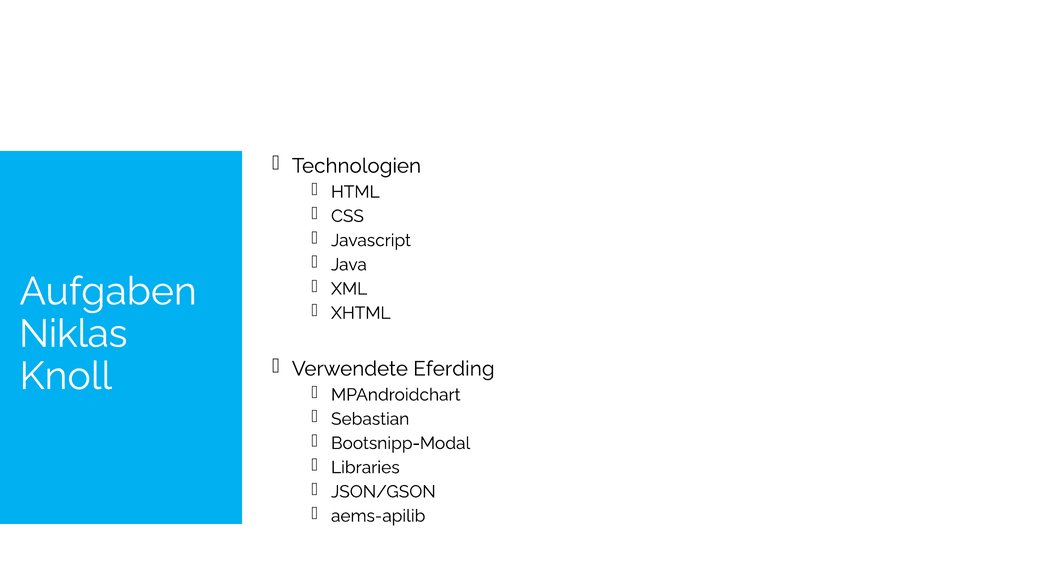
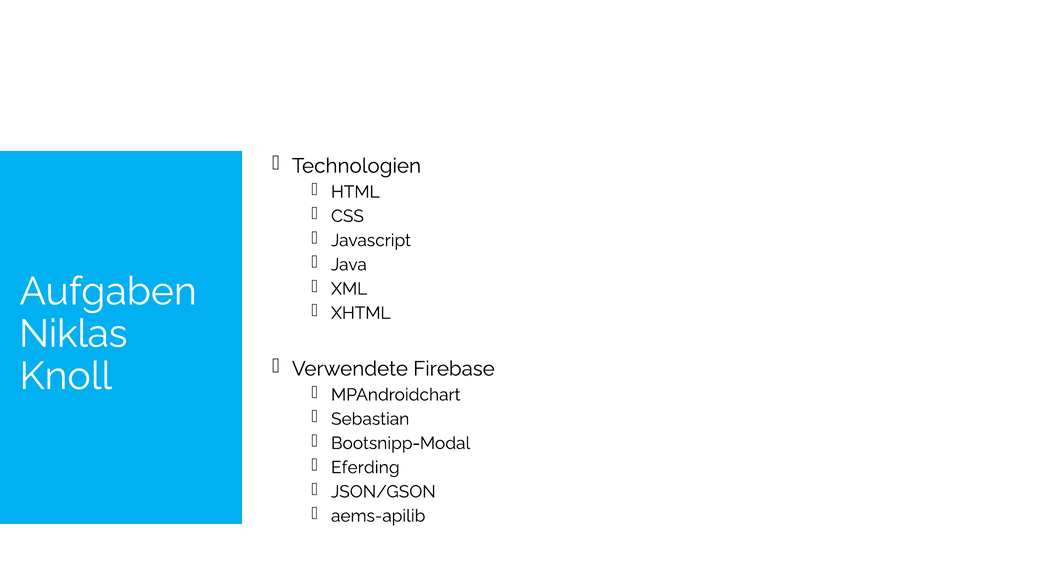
Eferding: Eferding -> Firebase
Libraries: Libraries -> Eferding
